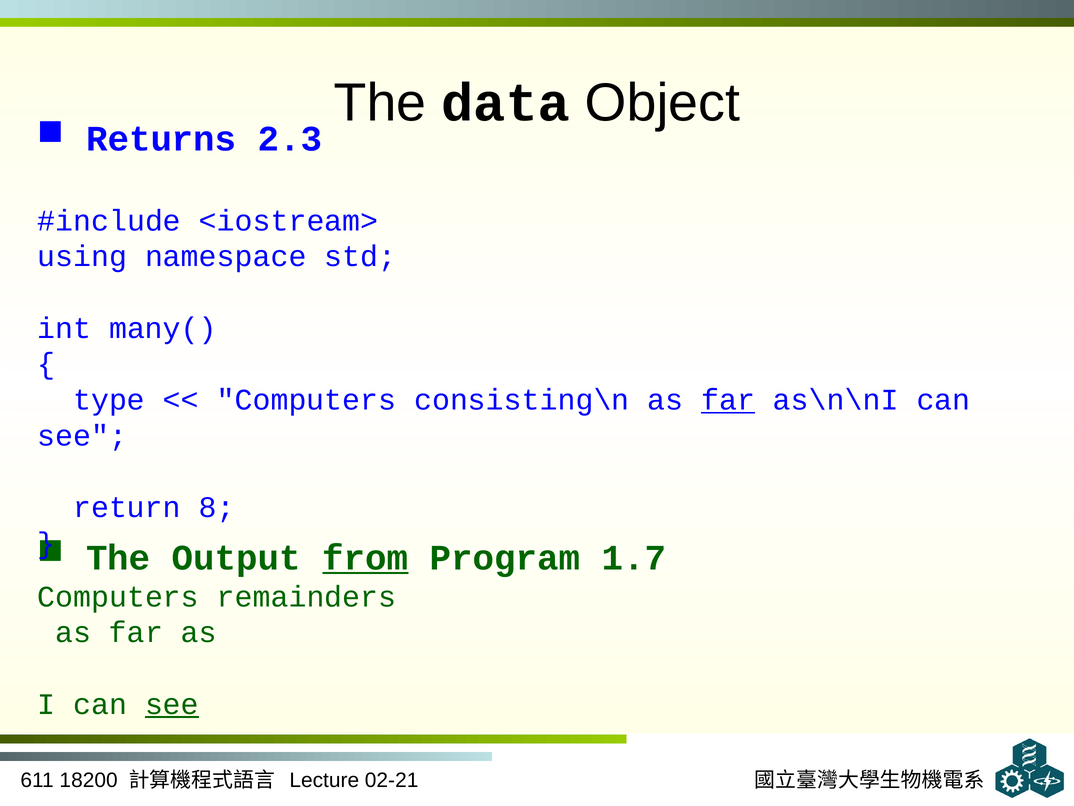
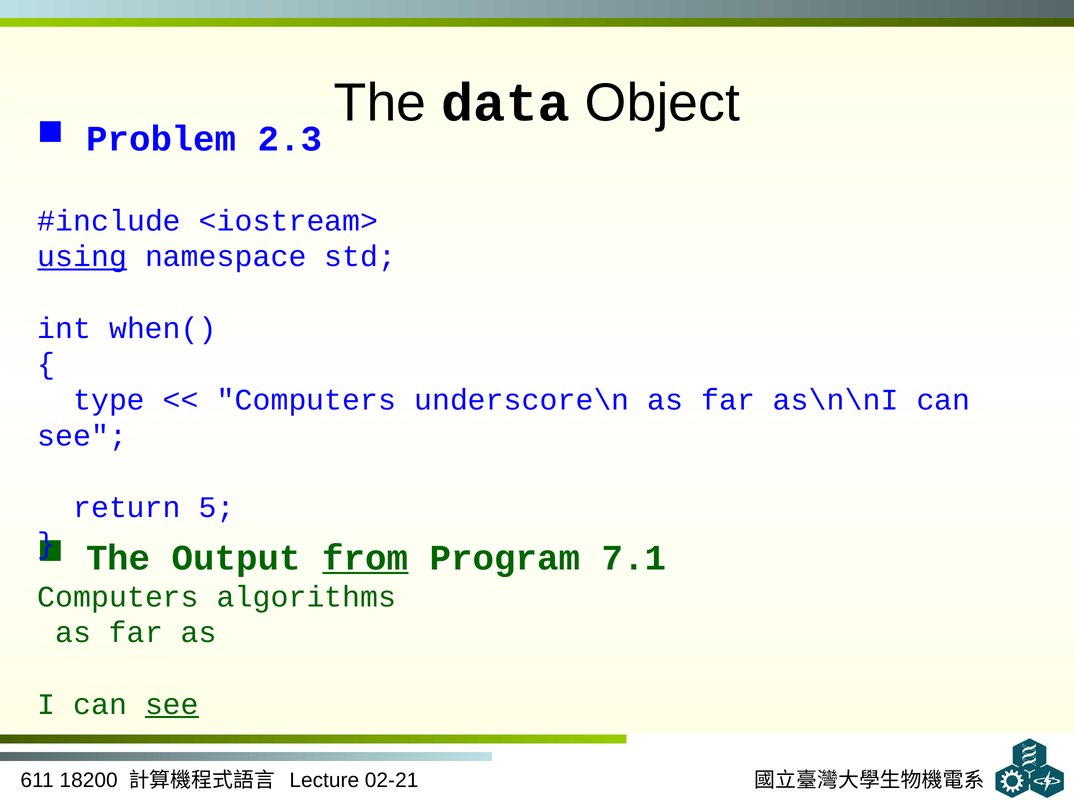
Returns: Returns -> Problem
using underline: none -> present
many(: many( -> when(
consisting\n: consisting\n -> underscore\n
far at (728, 400) underline: present -> none
8: 8 -> 5
1.7: 1.7 -> 7.1
remainders: remainders -> algorithms
